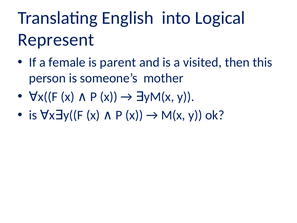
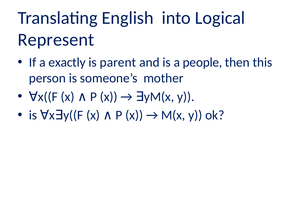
female: female -> exactly
visited: visited -> people
